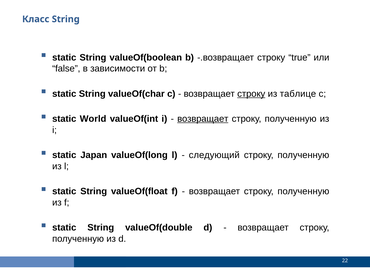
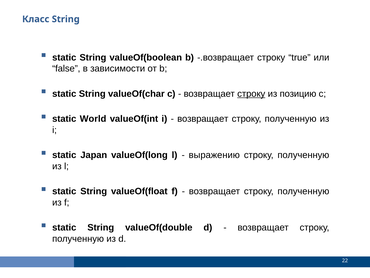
таблице: таблице -> позицию
возвращает at (203, 119) underline: present -> none
следующий: следующий -> выражению
